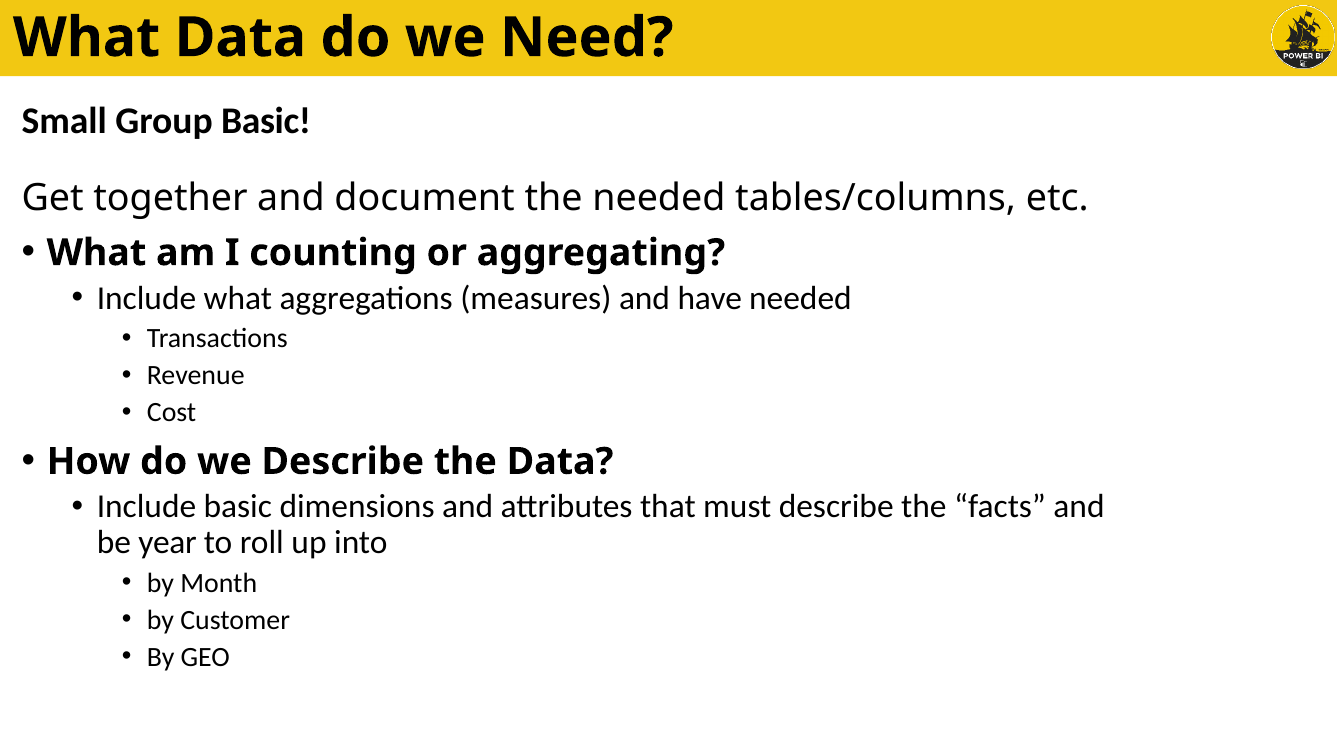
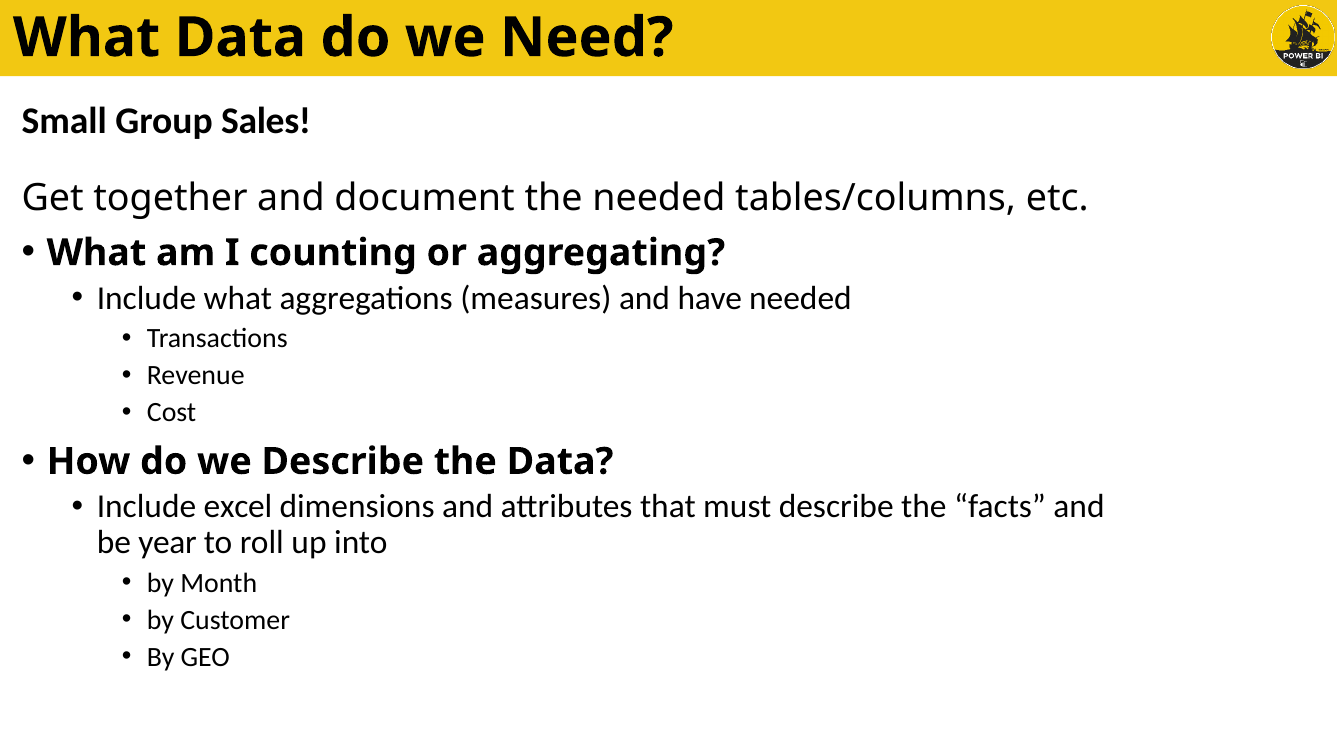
Group Basic: Basic -> Sales
Include basic: basic -> excel
